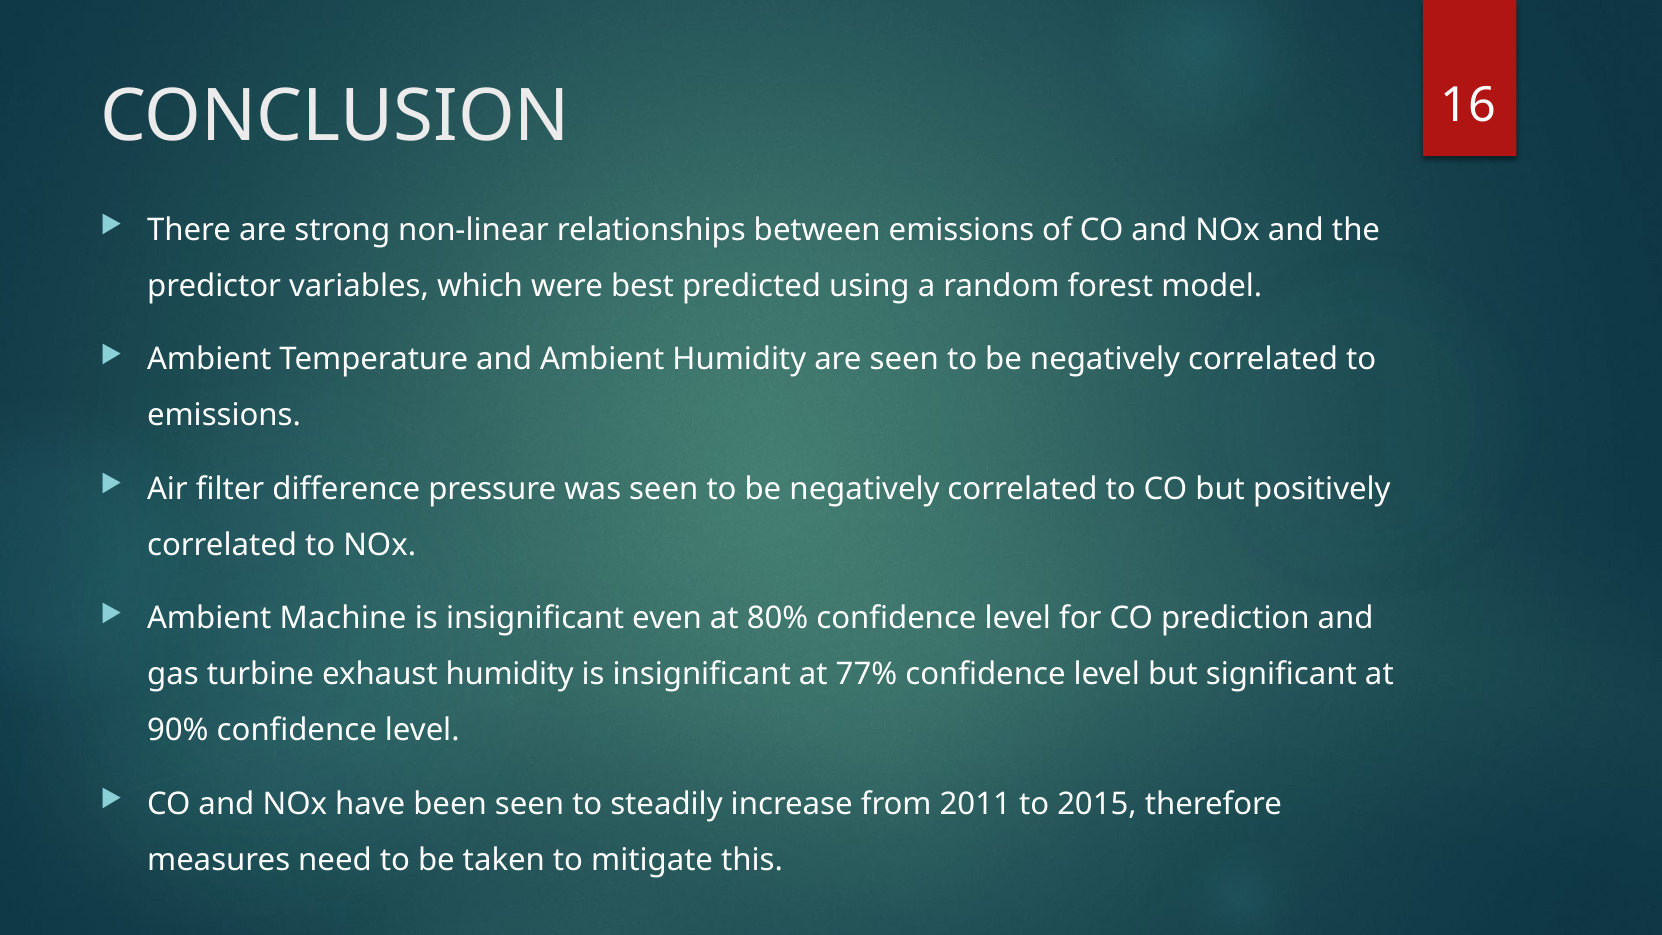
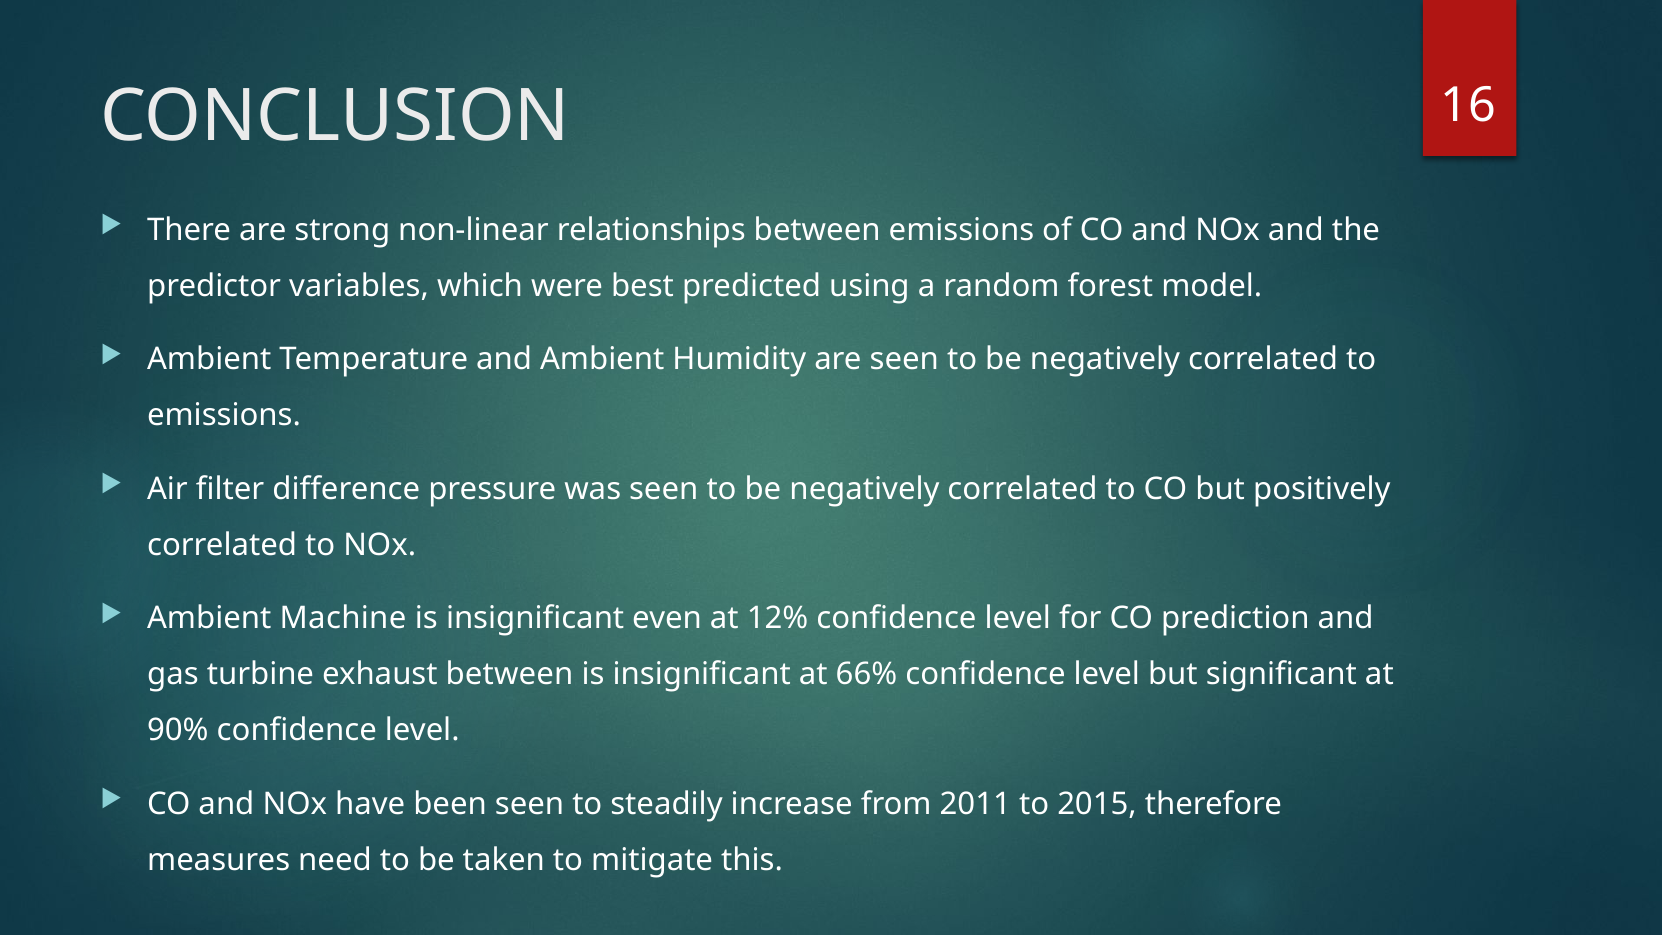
80%: 80% -> 12%
exhaust humidity: humidity -> between
77%: 77% -> 66%
